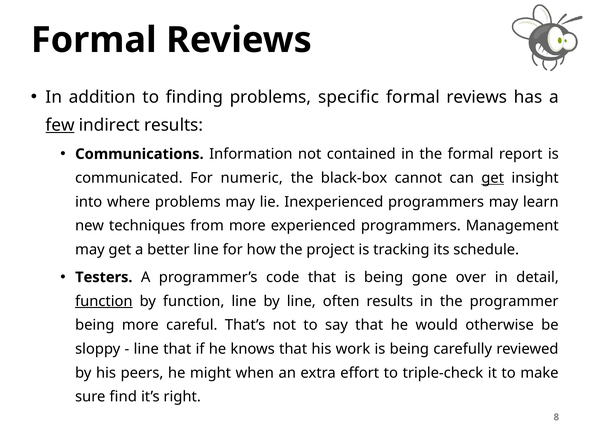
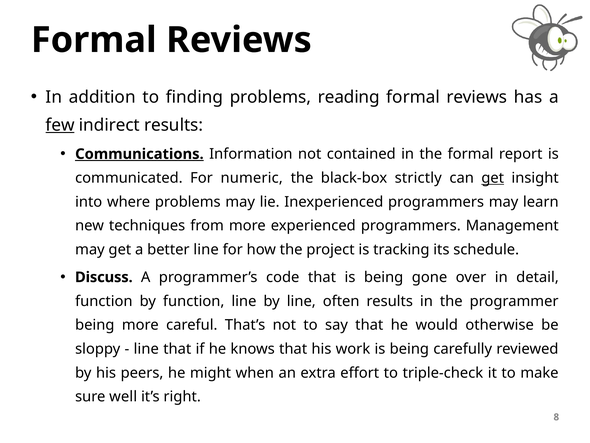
specific: specific -> reading
Communications underline: none -> present
cannot: cannot -> strictly
Testers: Testers -> Discuss
function at (104, 301) underline: present -> none
find: find -> well
